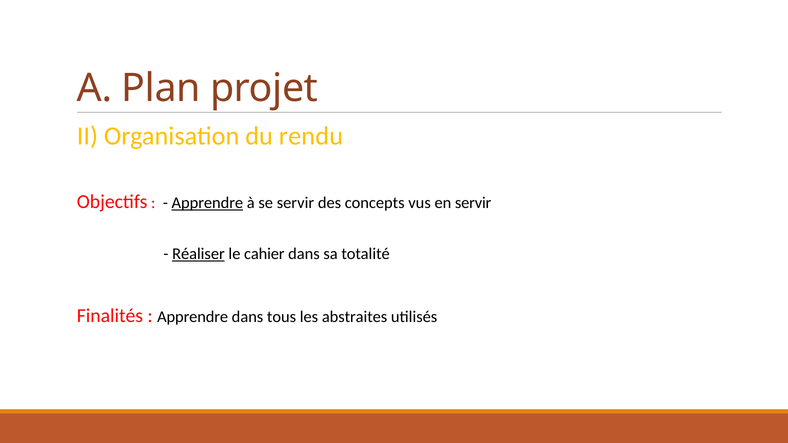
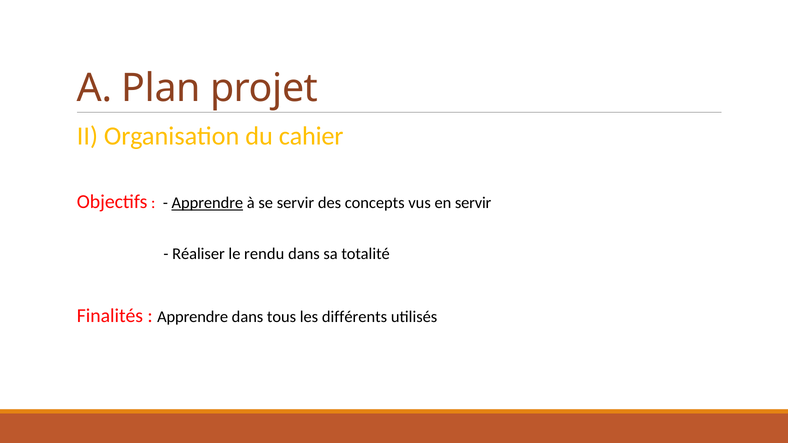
rendu: rendu -> cahier
Réaliser underline: present -> none
cahier: cahier -> rendu
abstraites: abstraites -> différents
